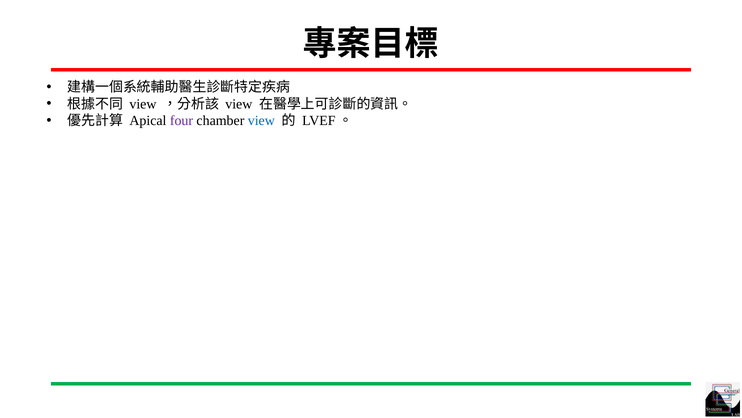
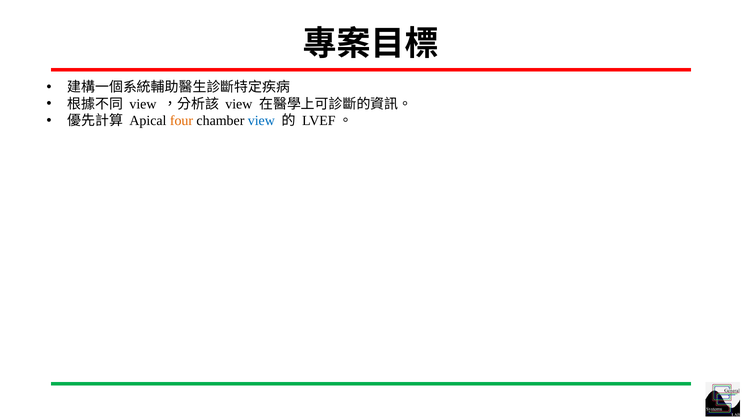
four colour: purple -> orange
